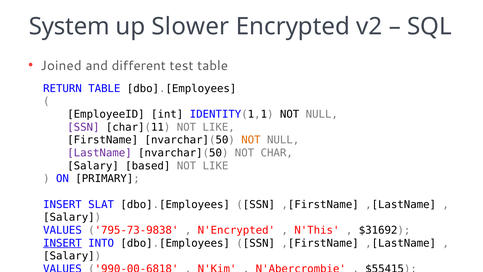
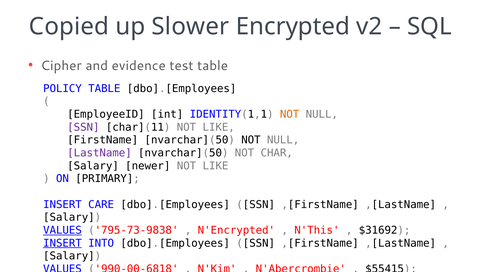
System: System -> Copied
Joined: Joined -> Cipher
different: different -> evidence
RETURN: RETURN -> POLICY
NOT at (290, 114) colour: black -> orange
NOT at (251, 140) colour: orange -> black
based: based -> newer
SLAT: SLAT -> CARE
VALUES at (62, 230) underline: none -> present
